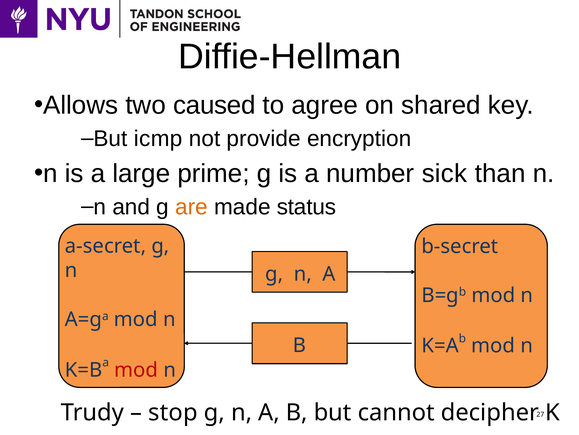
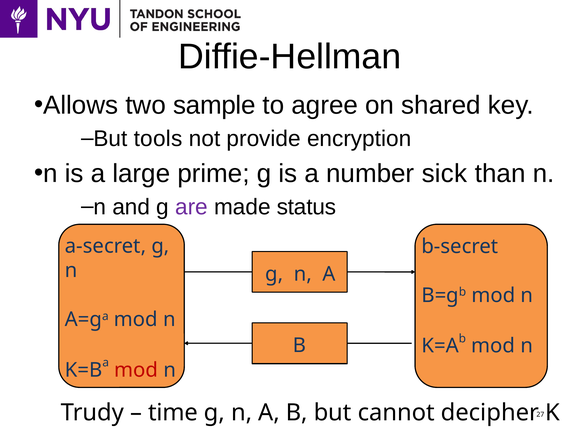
caused: caused -> sample
icmp: icmp -> tools
are colour: orange -> purple
stop: stop -> time
